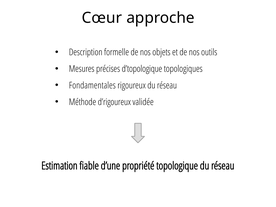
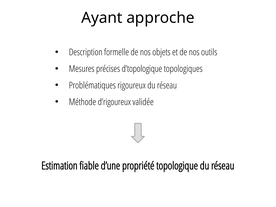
Cœur: Cœur -> Ayant
Fondamentales: Fondamentales -> Problématiques
